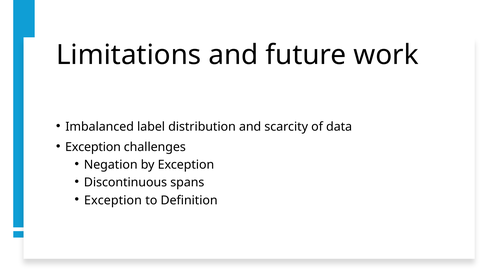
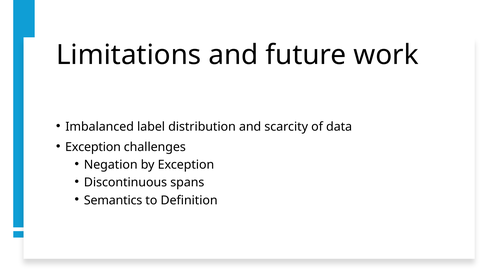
Exception at (113, 201): Exception -> Semantics
